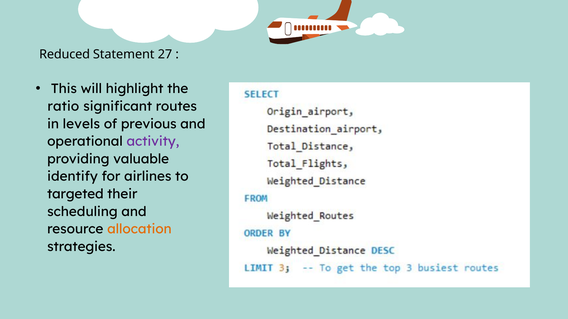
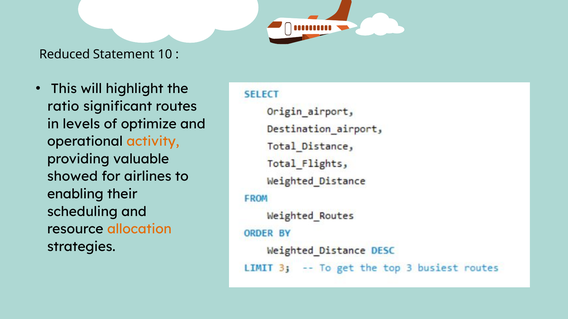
27: 27 -> 10
previous: previous -> optimize
activity colour: purple -> orange
identify: identify -> showed
targeted: targeted -> enabling
